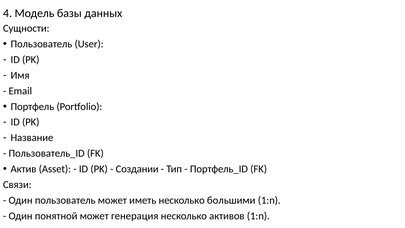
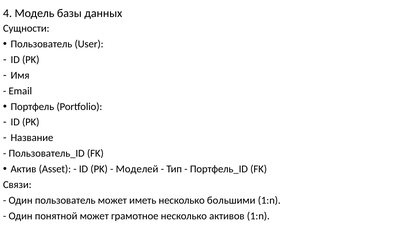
Создании: Создании -> Моделей
генерация: генерация -> грамотное
